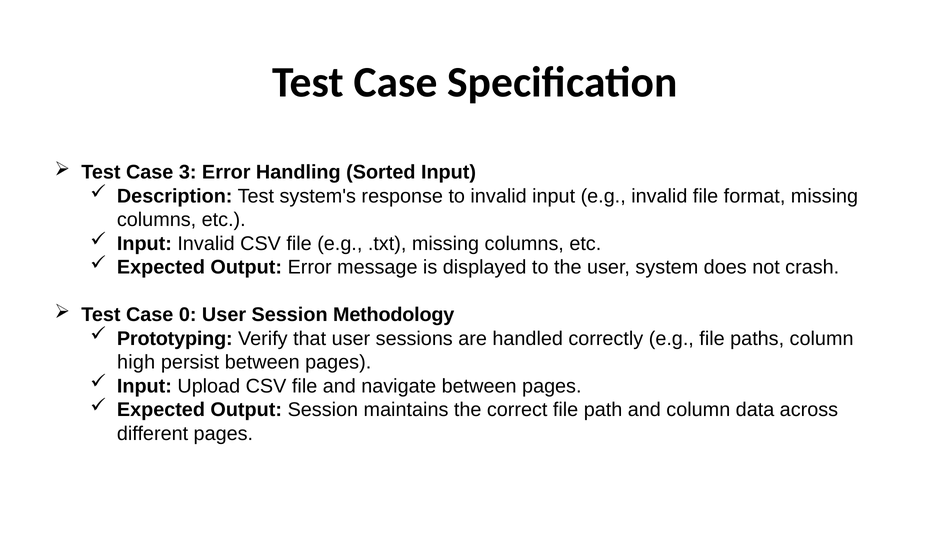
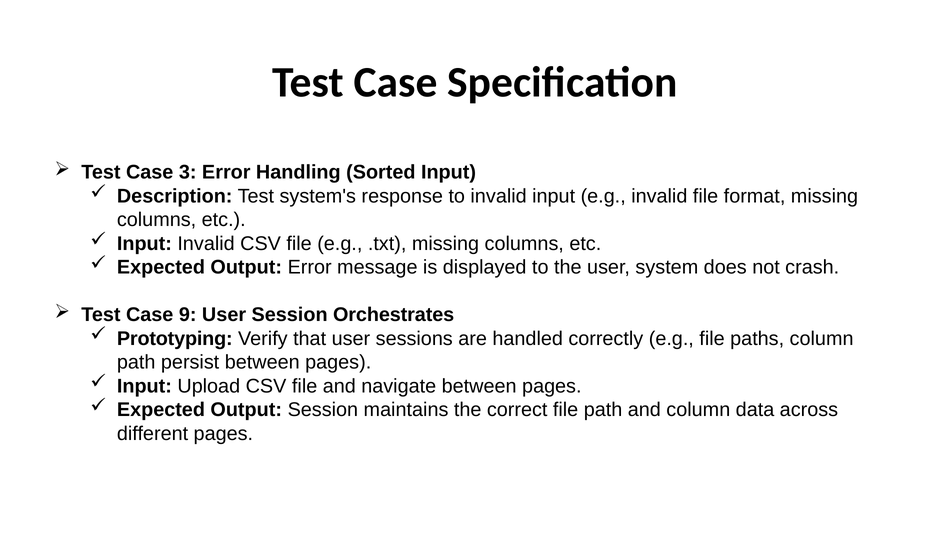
0: 0 -> 9
Methodology: Methodology -> Orchestrates
high at (136, 363): high -> path
